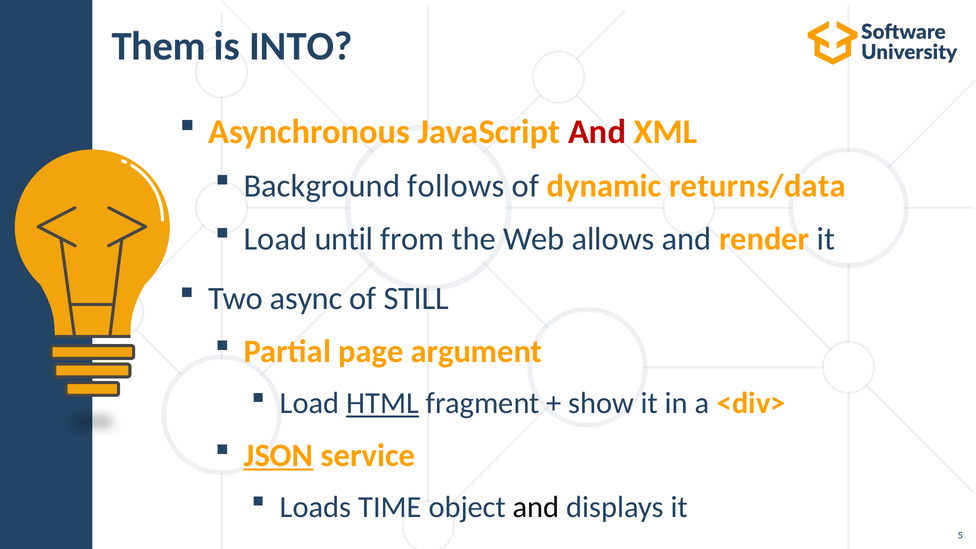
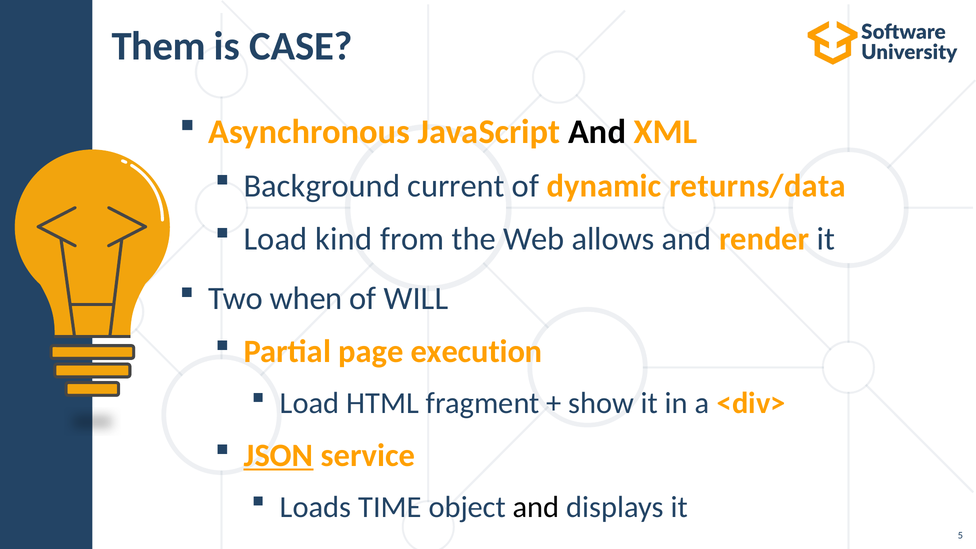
INTO: INTO -> CASE
And at (597, 132) colour: red -> black
follows: follows -> current
until: until -> kind
async: async -> when
STILL: STILL -> WILL
argument: argument -> execution
HTML underline: present -> none
